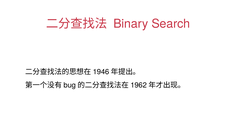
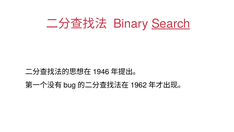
Search underline: none -> present
